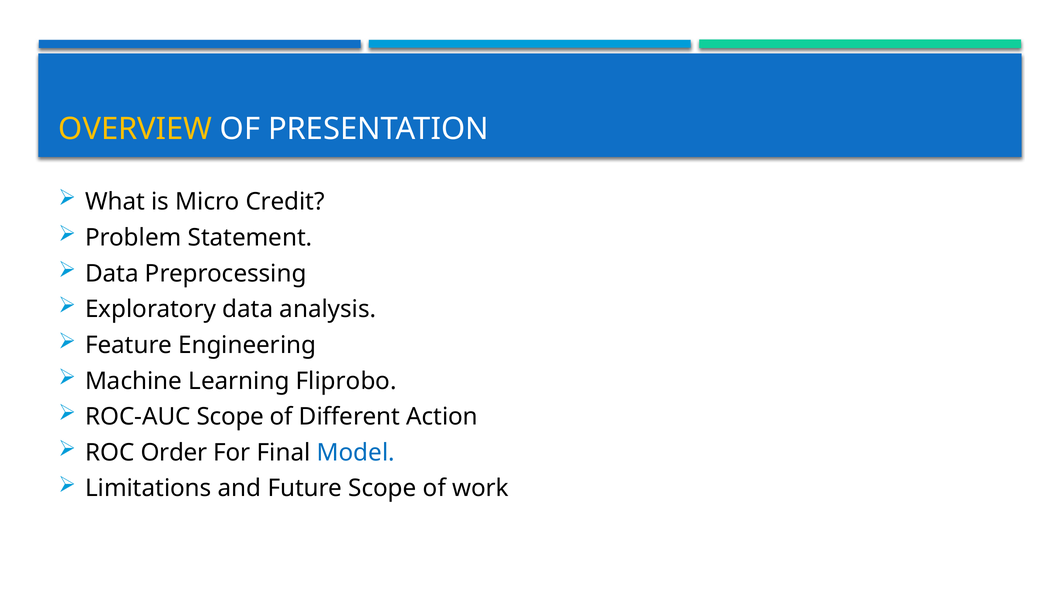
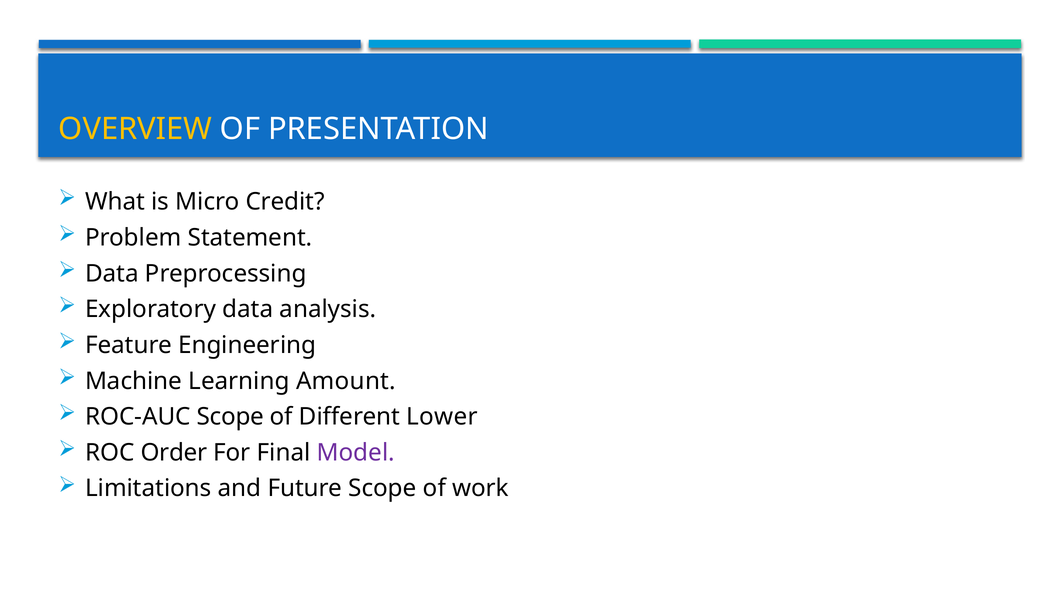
Fliprobo: Fliprobo -> Amount
Action: Action -> Lower
Model colour: blue -> purple
